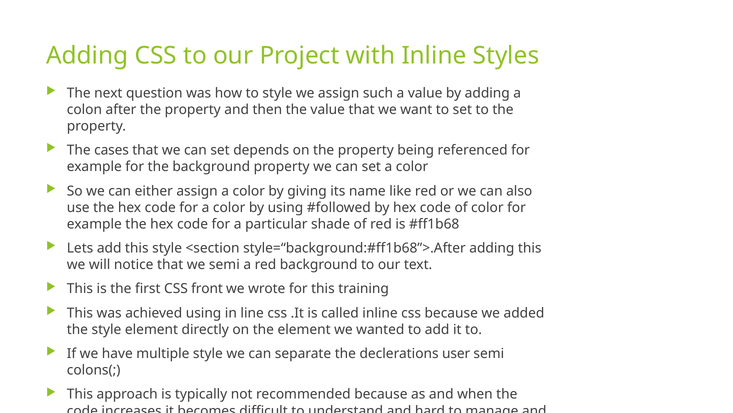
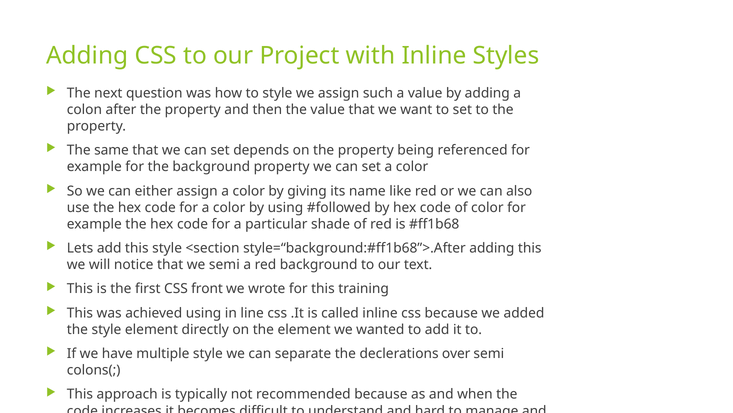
cases: cases -> same
user: user -> over
